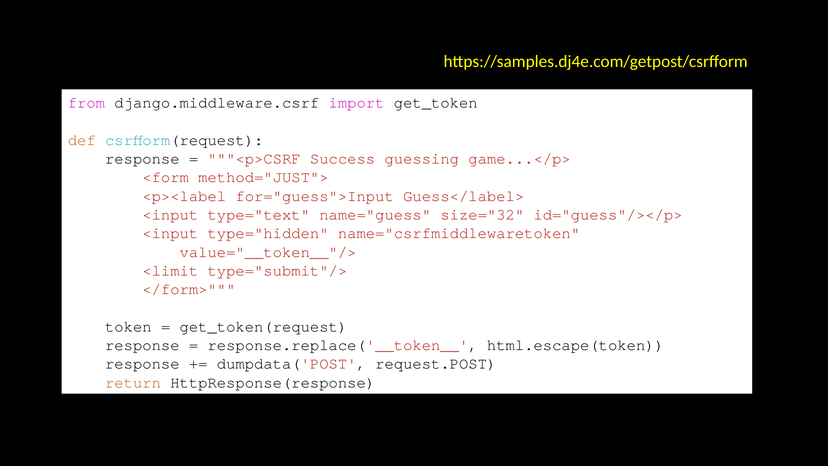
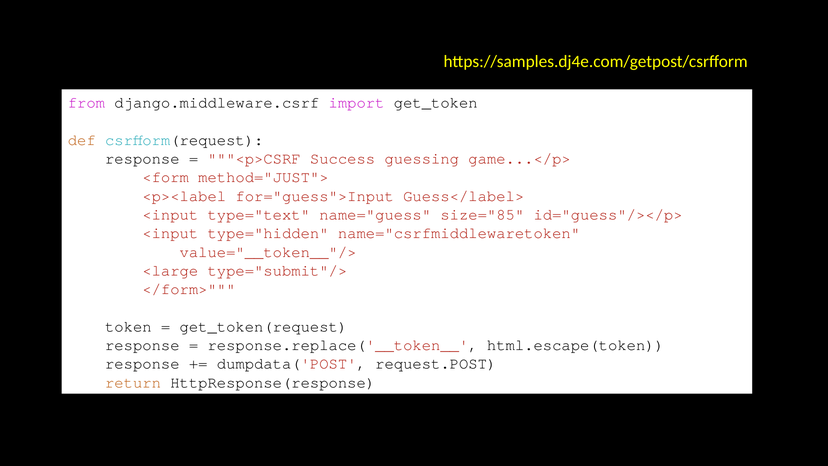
size="32: size="32 -> size="85
<limit: <limit -> <large
